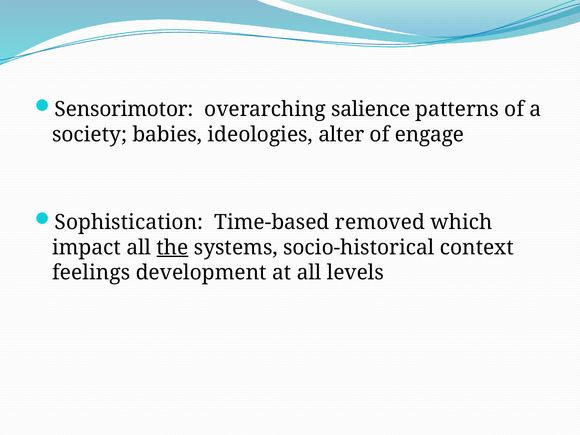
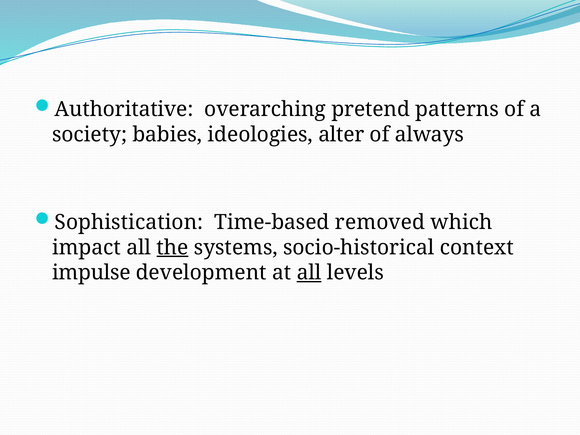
Sensorimotor: Sensorimotor -> Authoritative
salience: salience -> pretend
engage: engage -> always
feelings: feelings -> impulse
all at (309, 273) underline: none -> present
